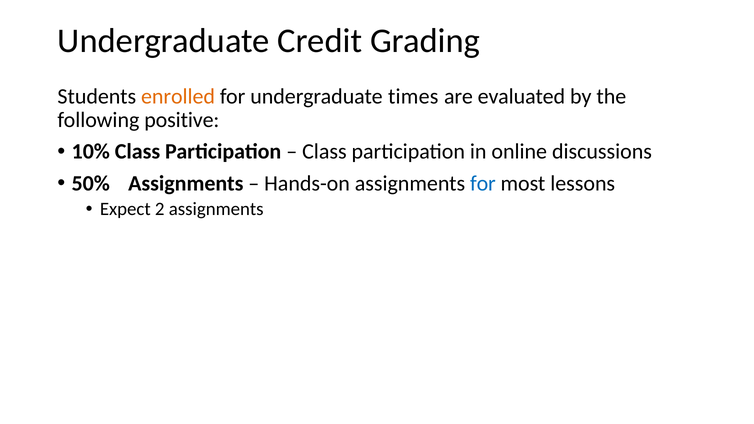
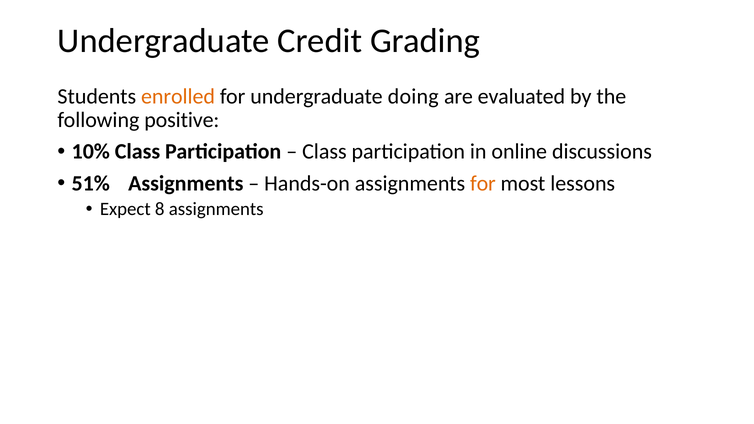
times: times -> doing
50%: 50% -> 51%
for at (483, 183) colour: blue -> orange
2: 2 -> 8
